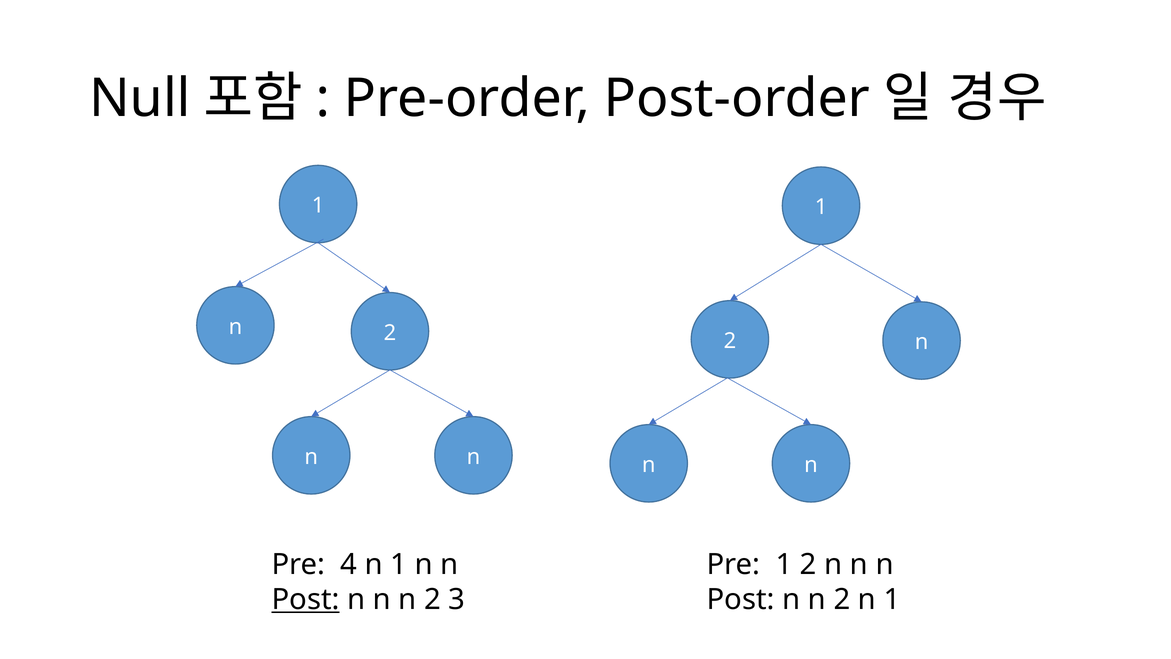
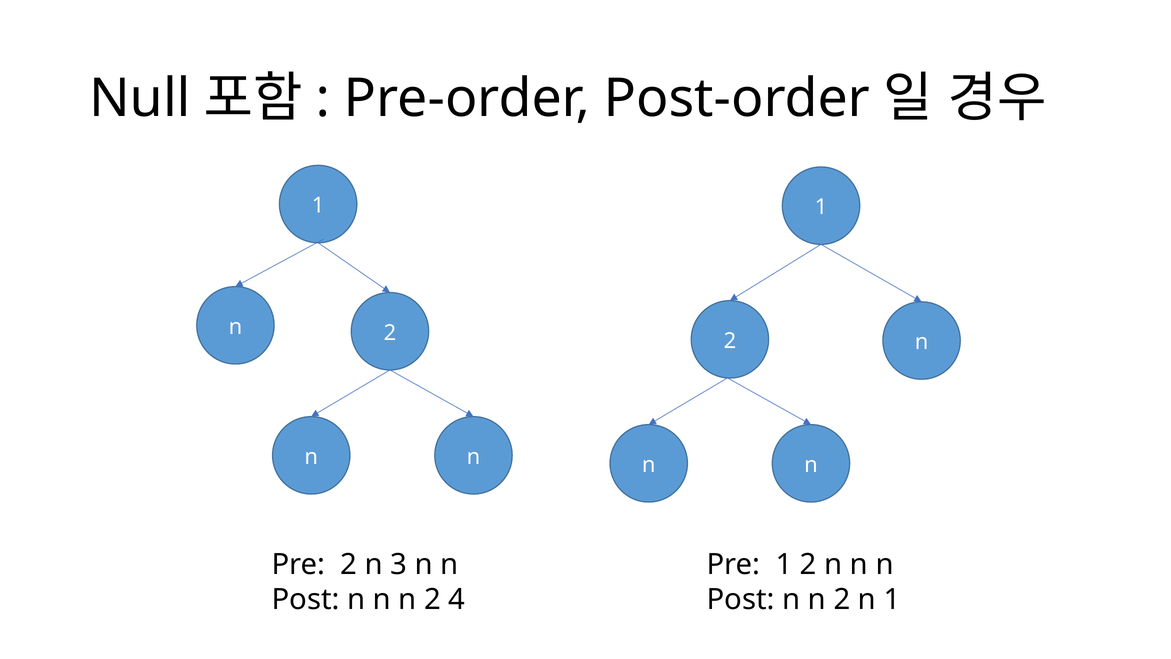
Pre 4: 4 -> 2
1 at (399, 564): 1 -> 3
Post at (306, 599) underline: present -> none
3: 3 -> 4
